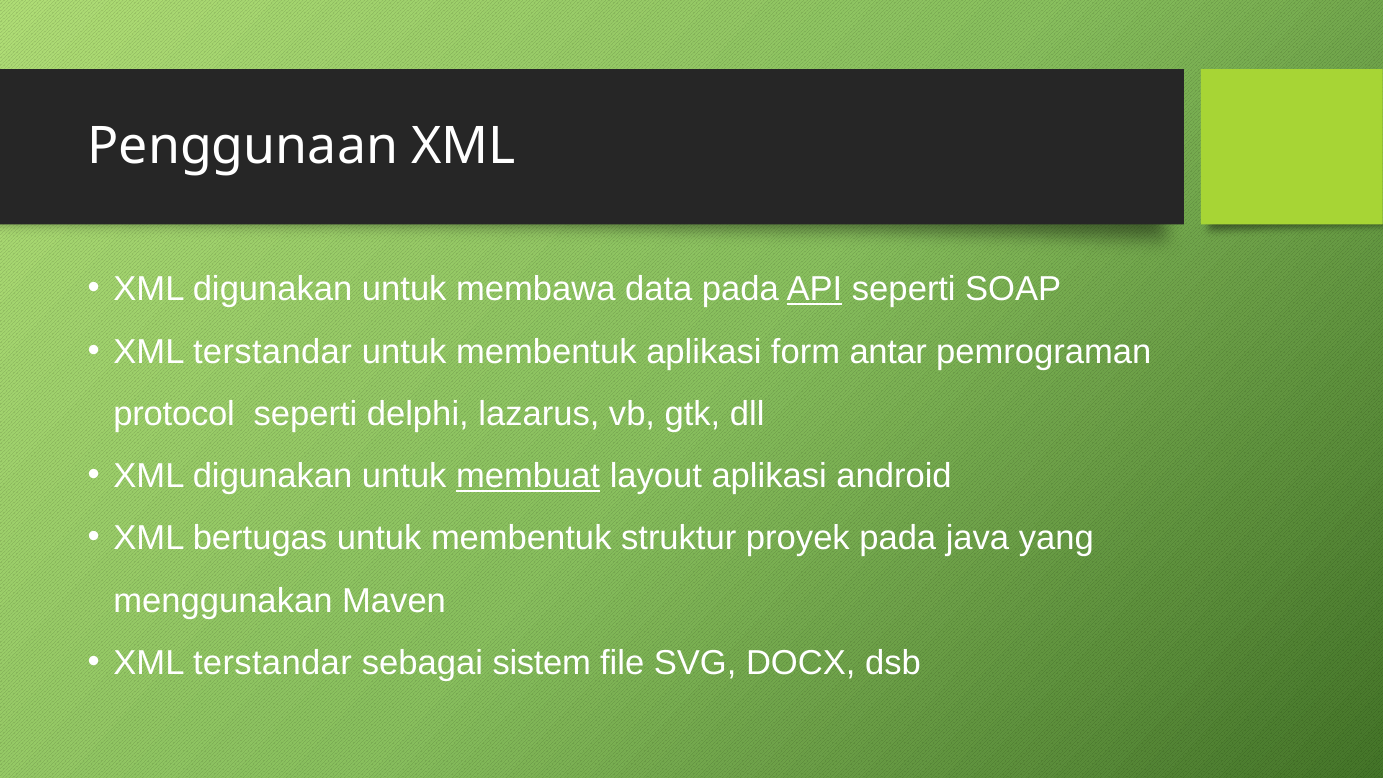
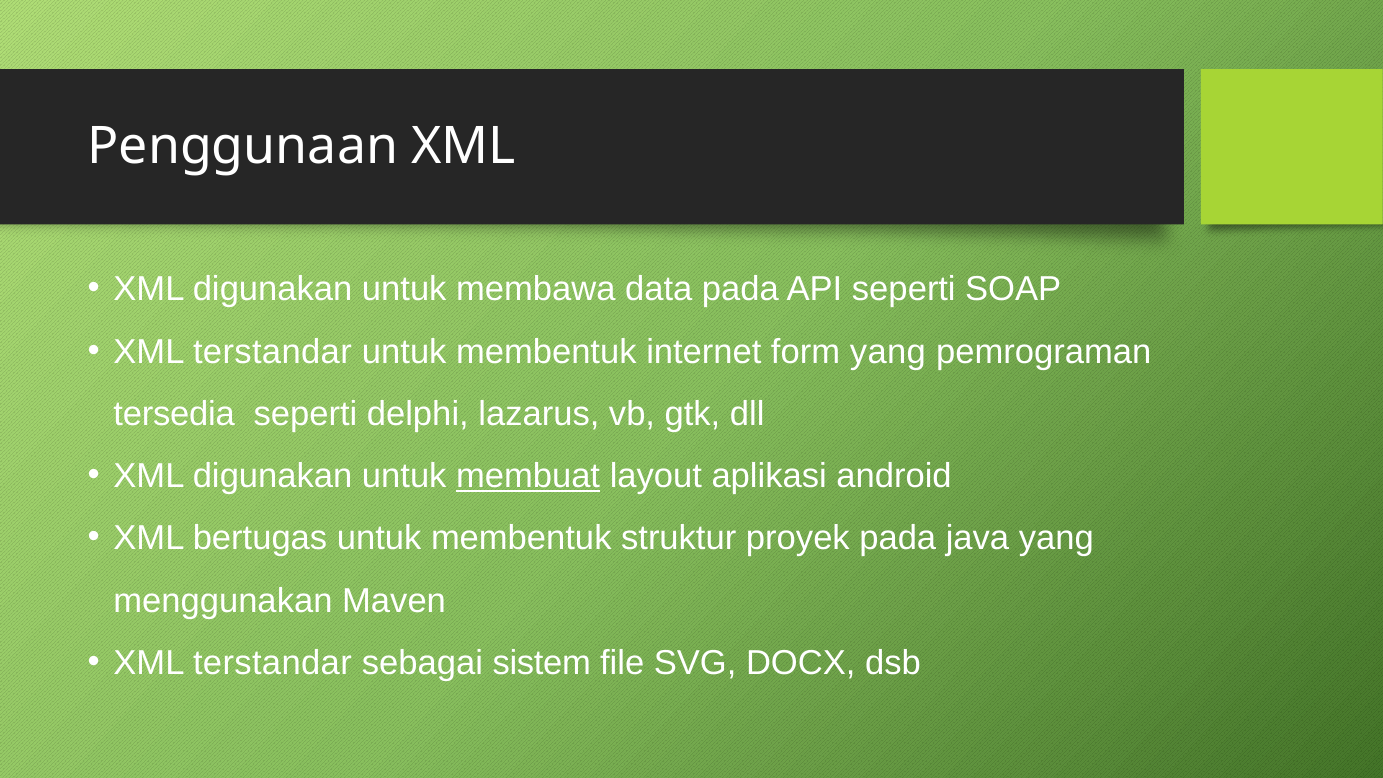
API underline: present -> none
membentuk aplikasi: aplikasi -> internet
form antar: antar -> yang
protocol: protocol -> tersedia
